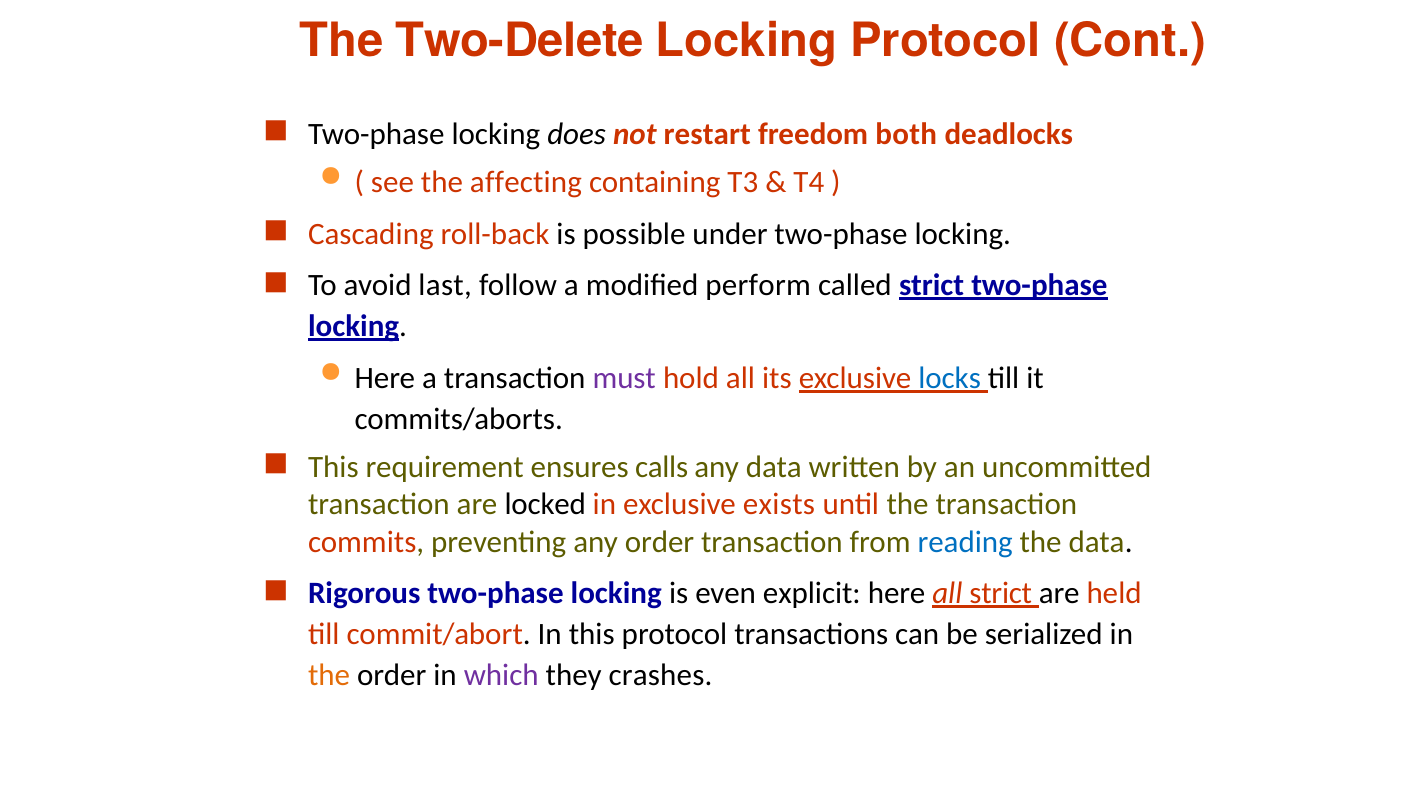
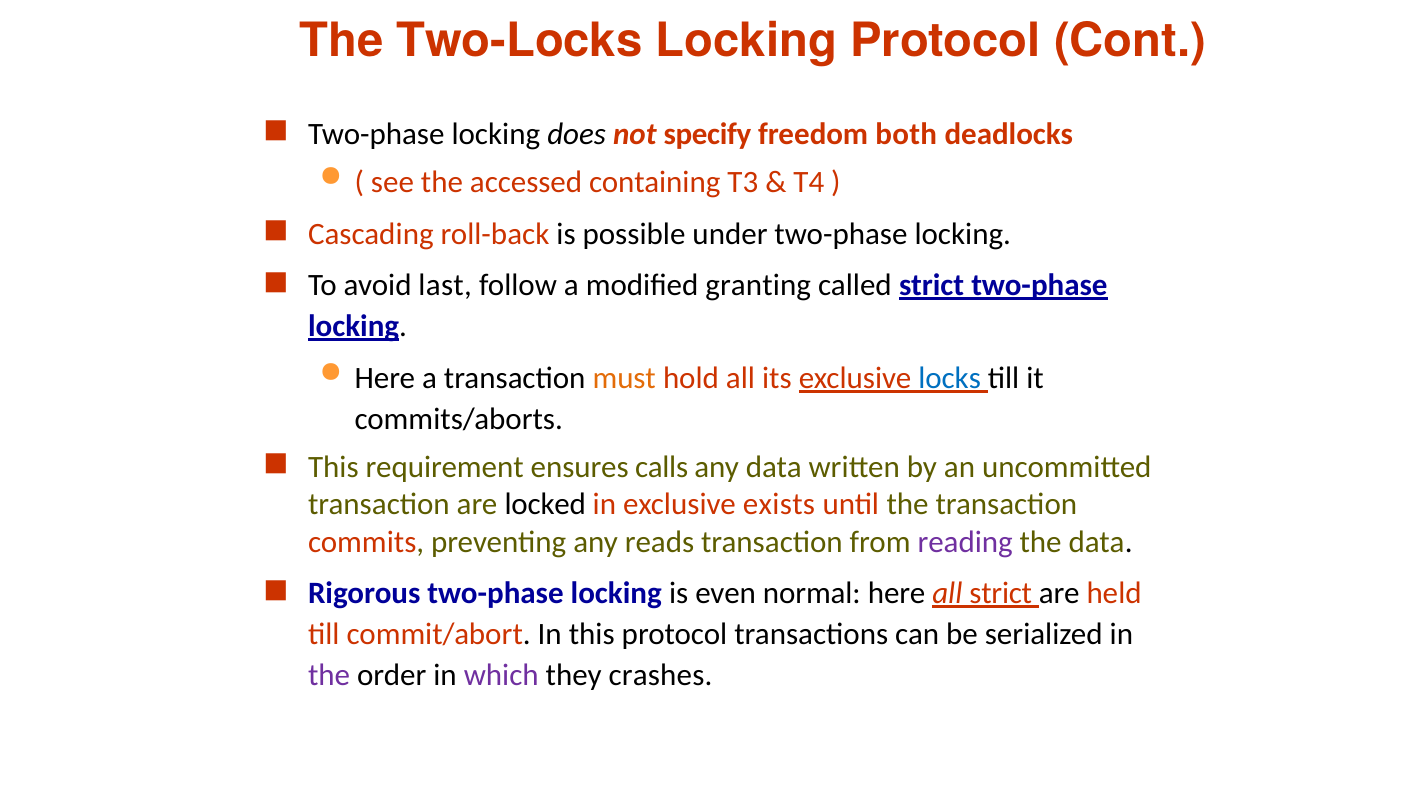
Two-Delete: Two-Delete -> Two-Locks
restart: restart -> specify
affecting: affecting -> accessed
perform: perform -> granting
must colour: purple -> orange
any order: order -> reads
reading colour: blue -> purple
explicit: explicit -> normal
the at (329, 675) colour: orange -> purple
